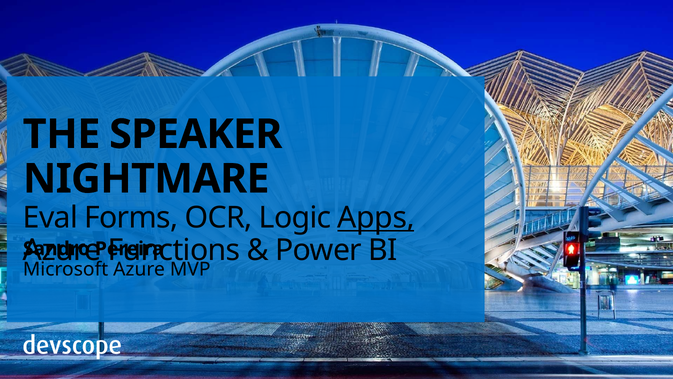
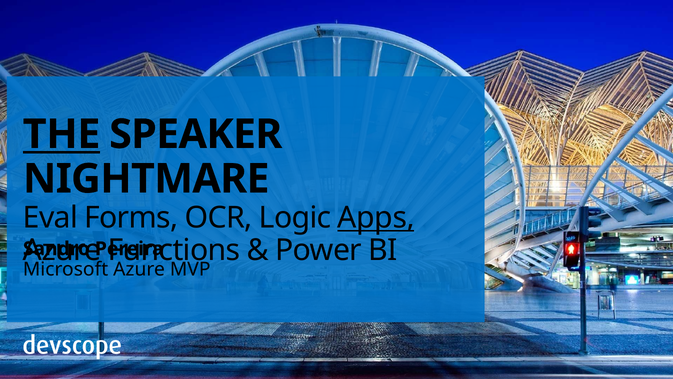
THE underline: none -> present
